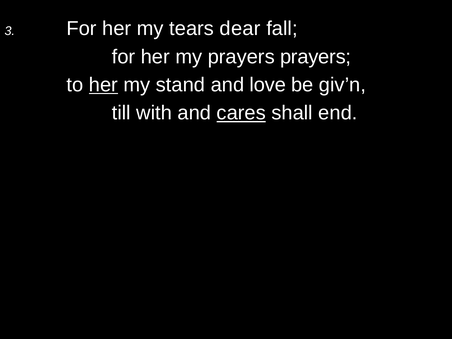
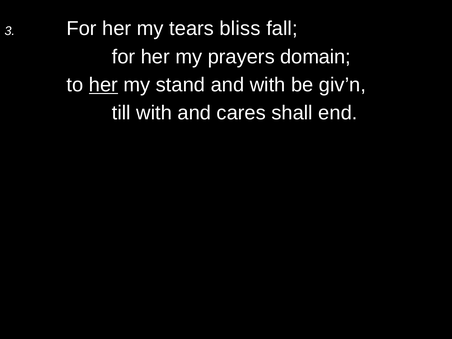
dear: dear -> bliss
prayers prayers: prayers -> domain
and love: love -> with
cares underline: present -> none
